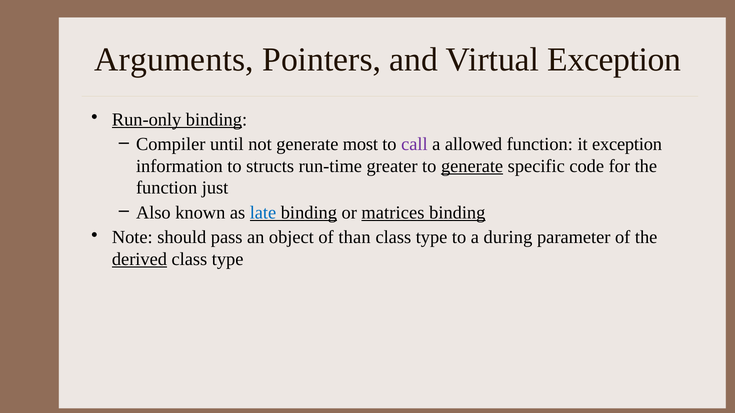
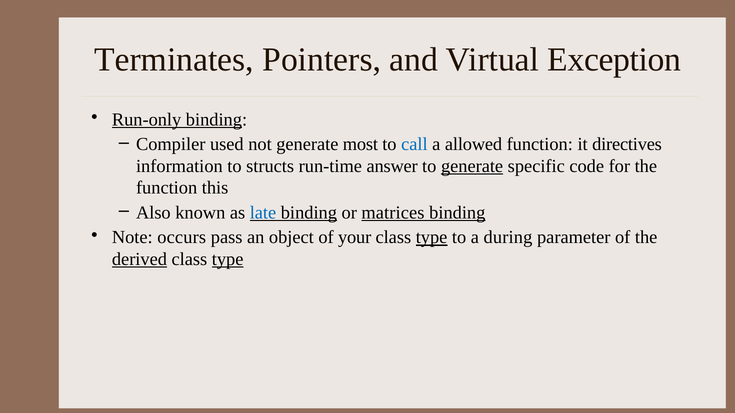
Arguments: Arguments -> Terminates
until: until -> used
call colour: purple -> blue
it exception: exception -> directives
greater: greater -> answer
just: just -> this
should: should -> occurs
than: than -> your
type at (432, 238) underline: none -> present
type at (228, 259) underline: none -> present
